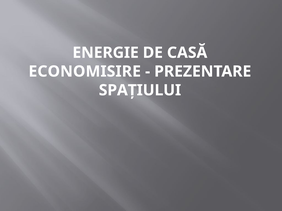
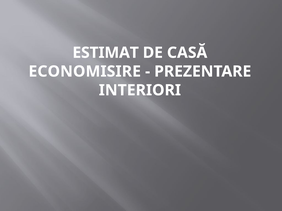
ENERGIE: ENERGIE -> ESTIMAT
SPAȚIULUI: SPAȚIULUI -> INTERIORI
